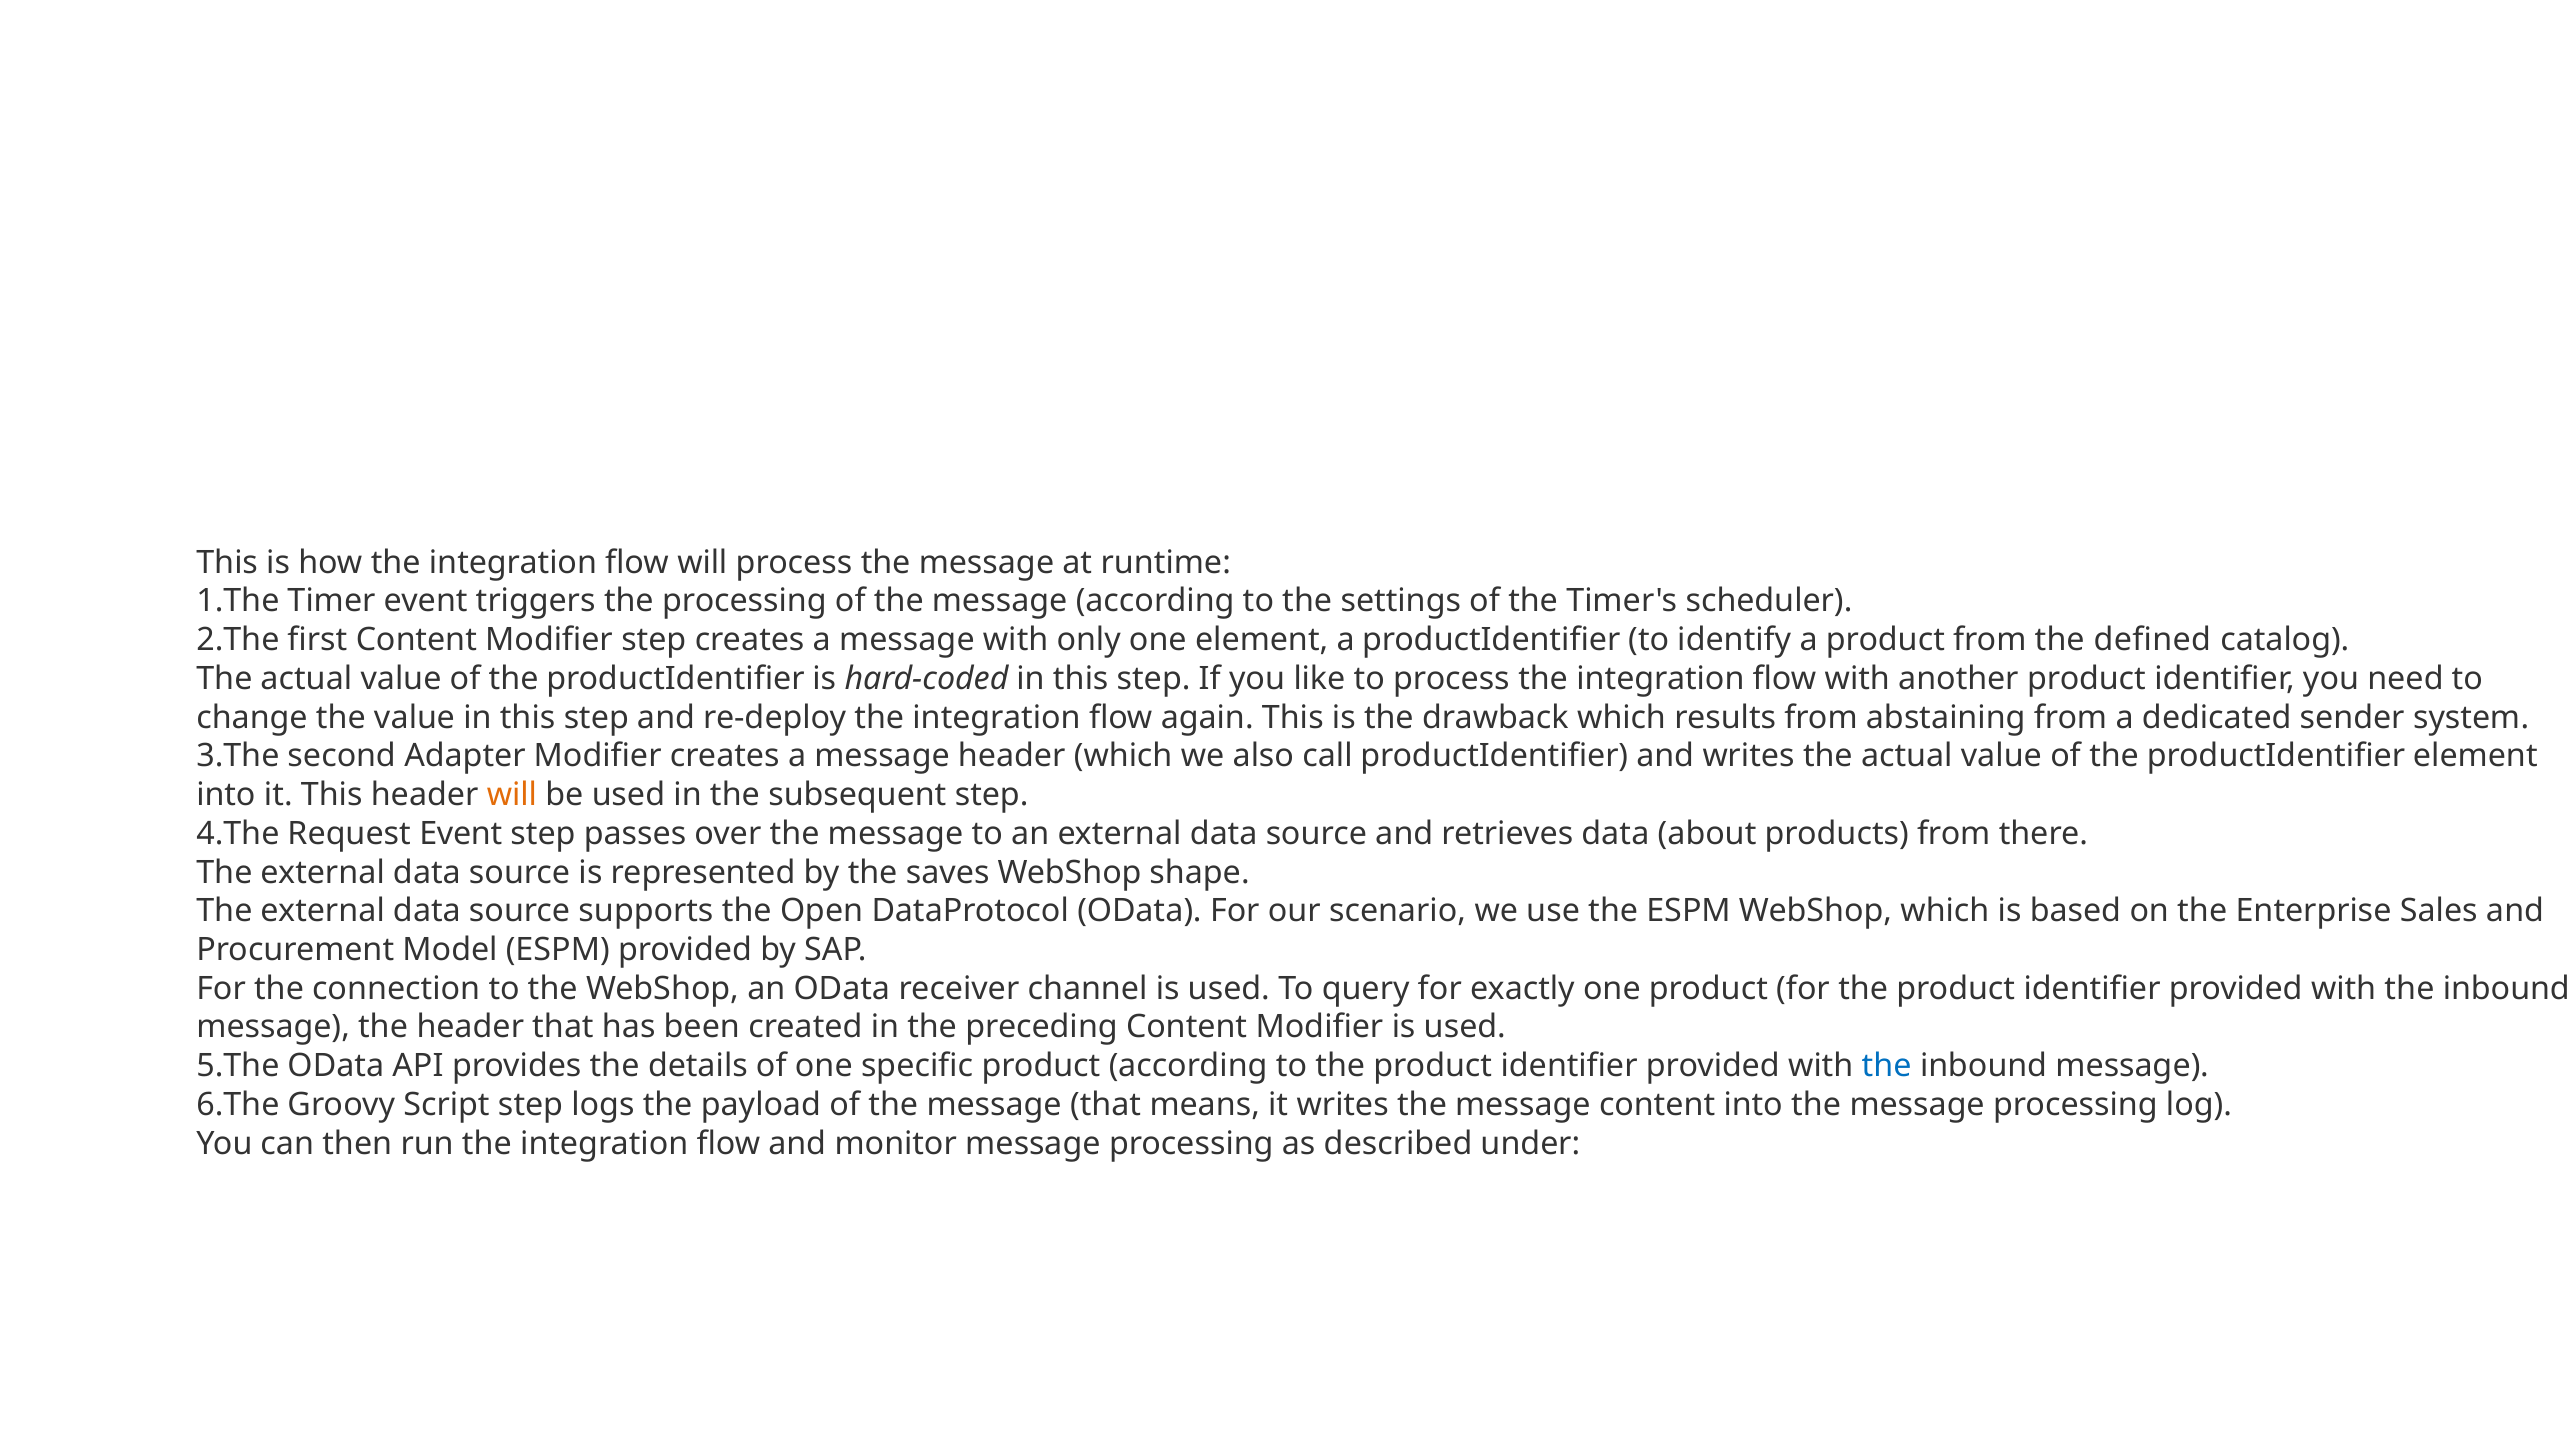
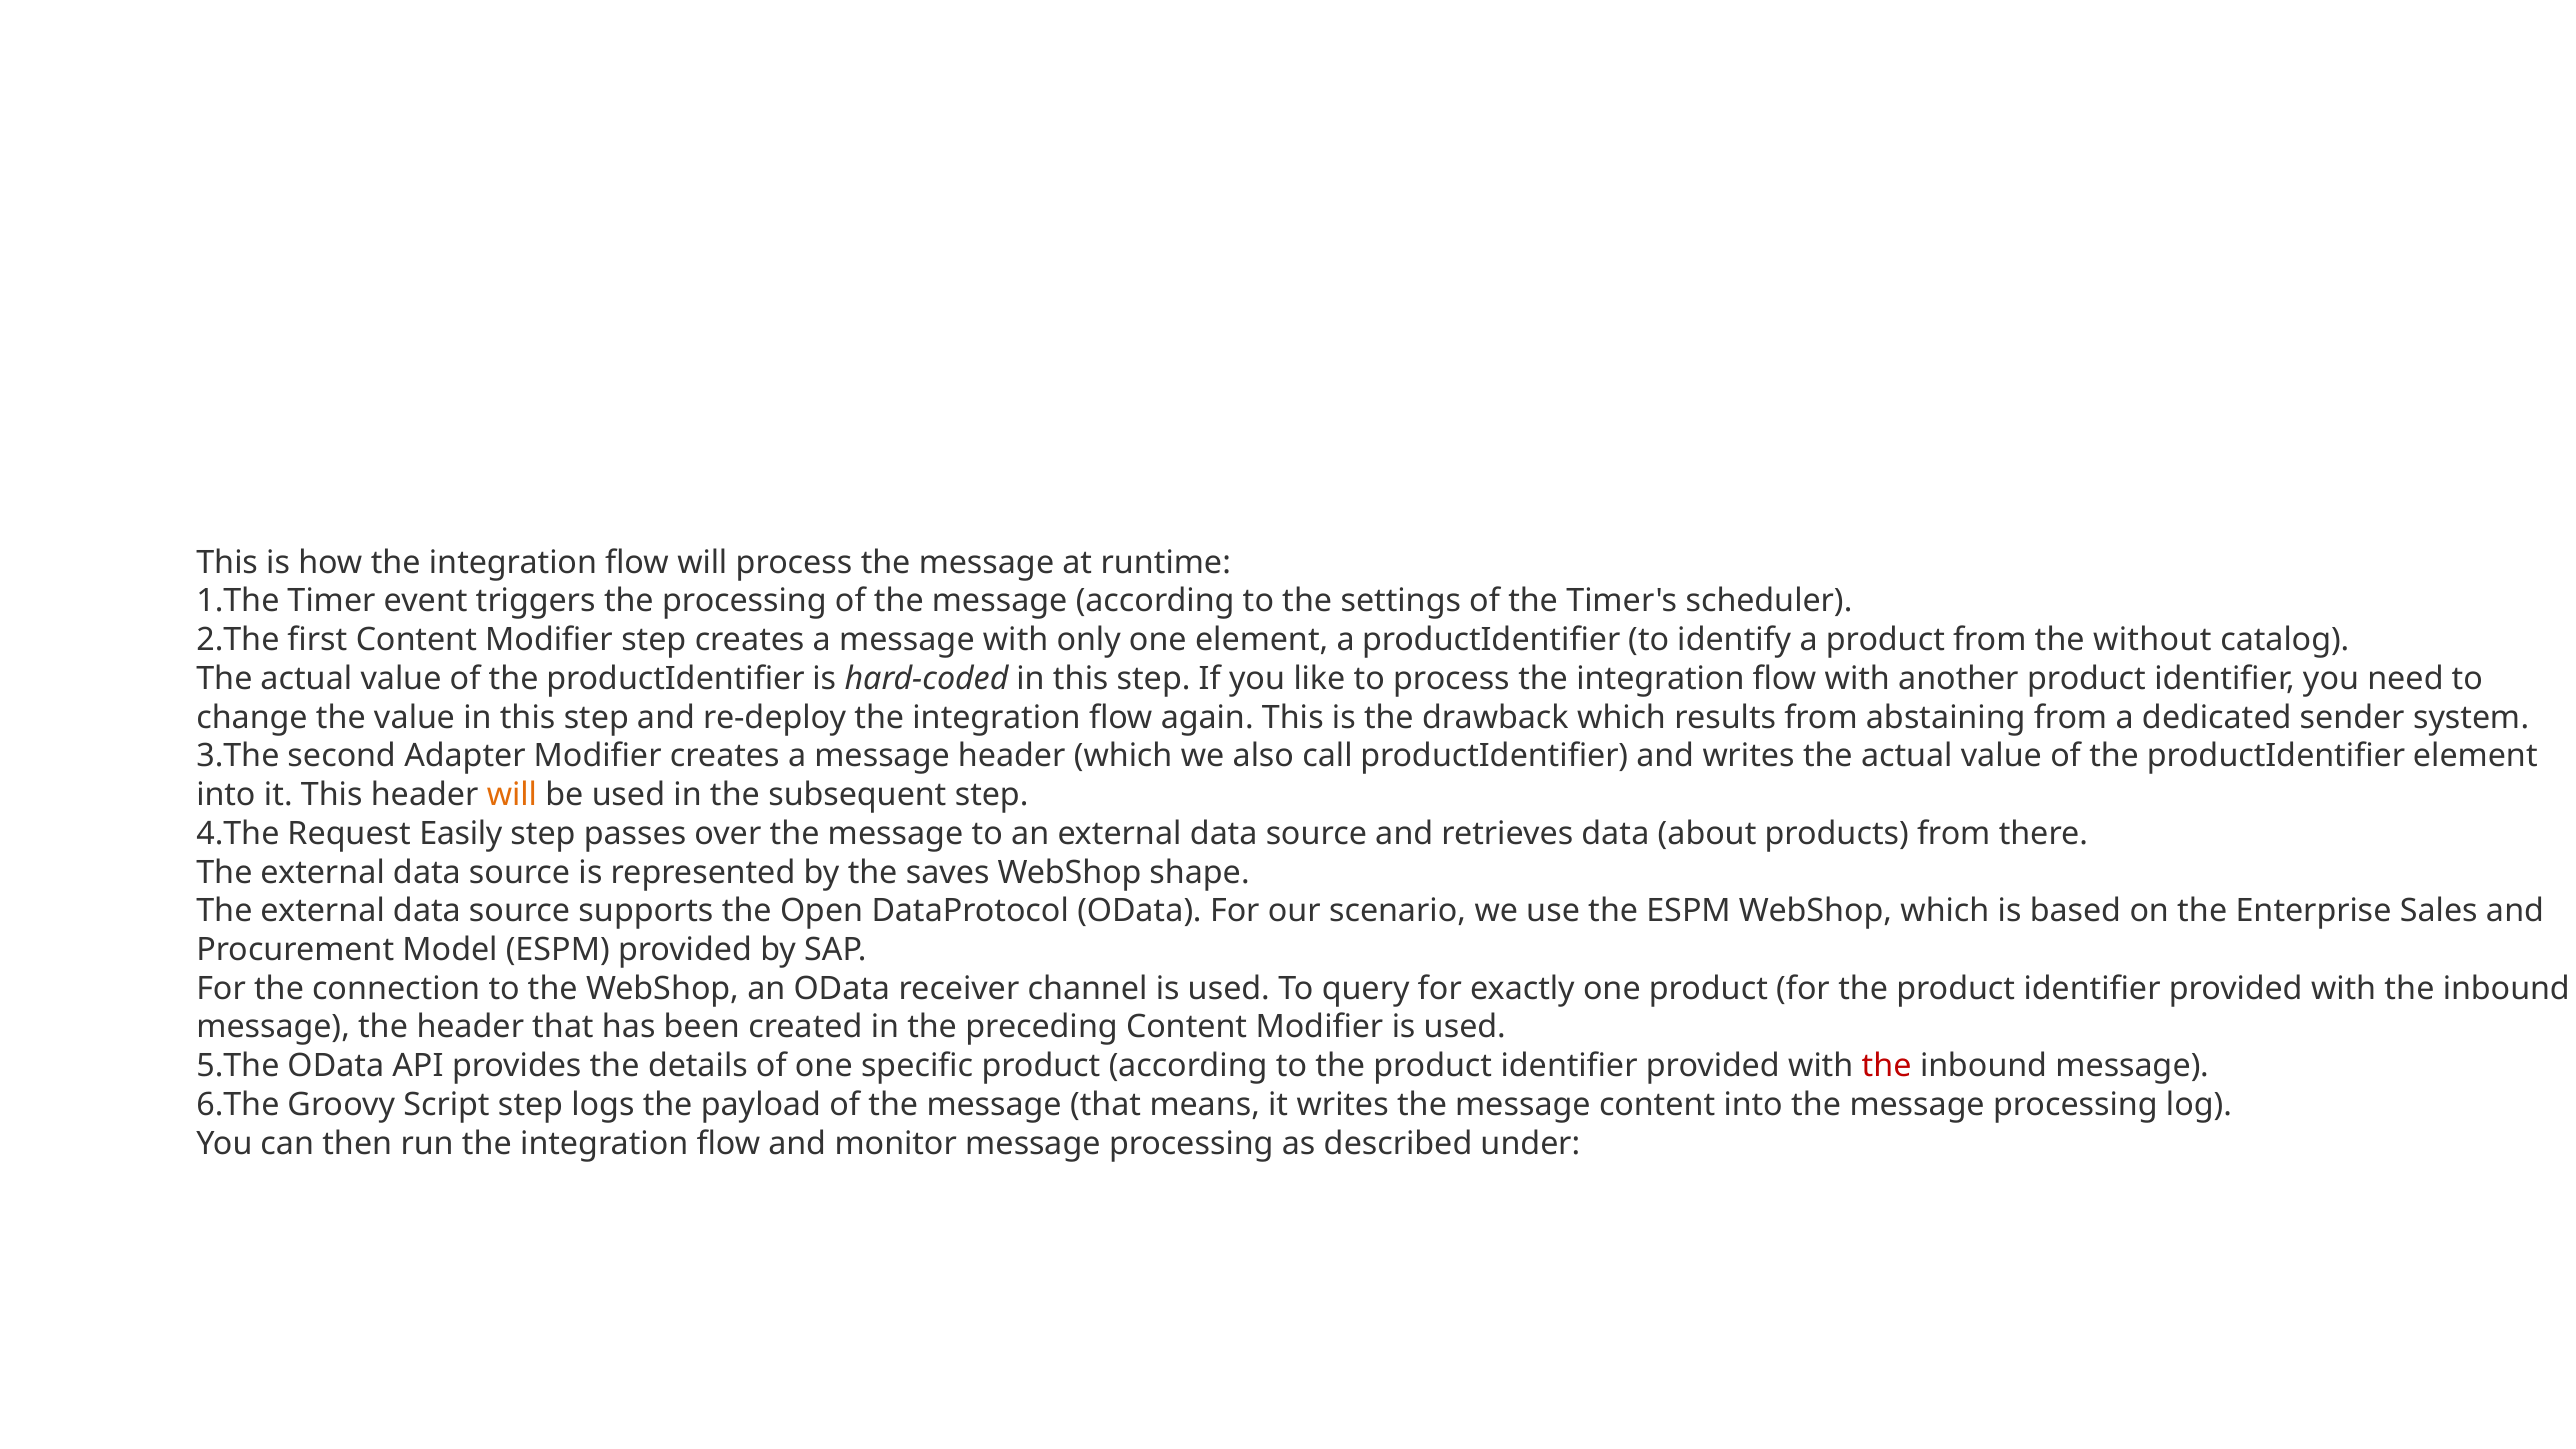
defined: defined -> without
Request Event: Event -> Easily
the at (1887, 1066) colour: blue -> red
